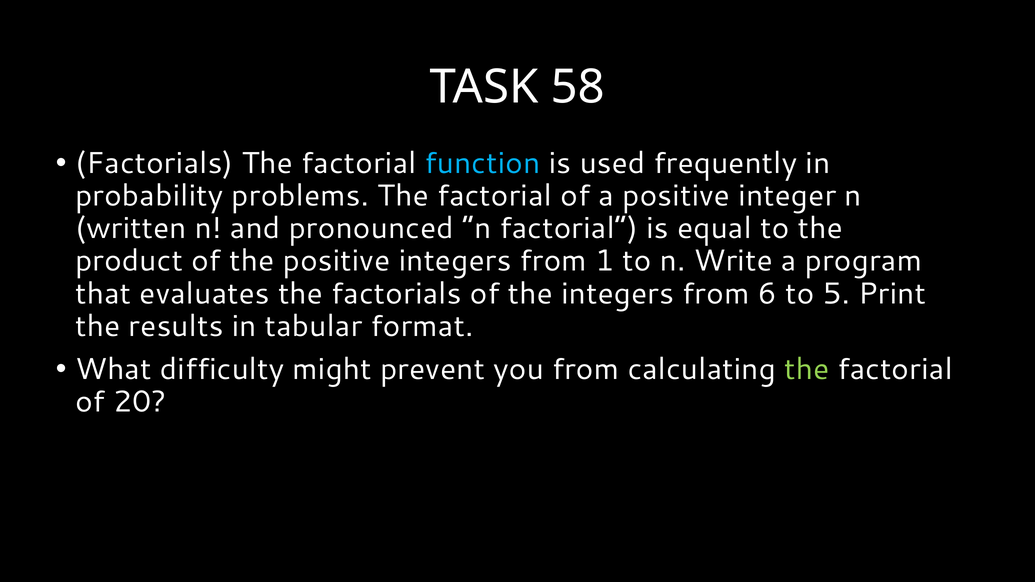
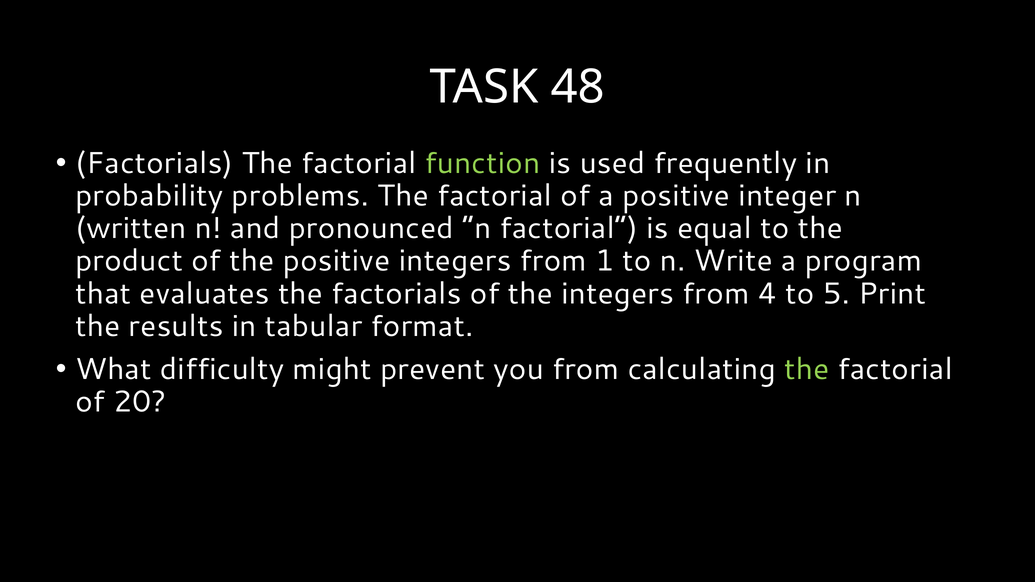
58: 58 -> 48
function colour: light blue -> light green
6: 6 -> 4
